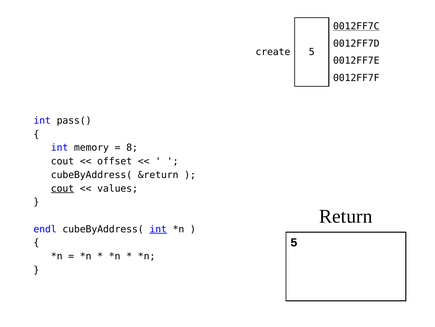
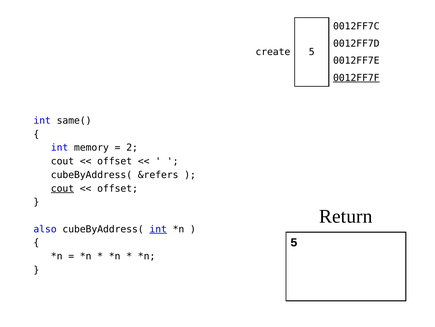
0012FF7C underline: present -> none
0012FF7F underline: none -> present
pass(: pass( -> same(
8: 8 -> 2
&return: &return -> &refers
values at (118, 188): values -> offset
endl: endl -> also
